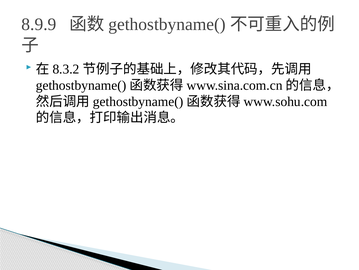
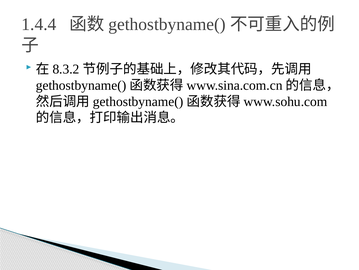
8.9.9: 8.9.9 -> 1.4.4
